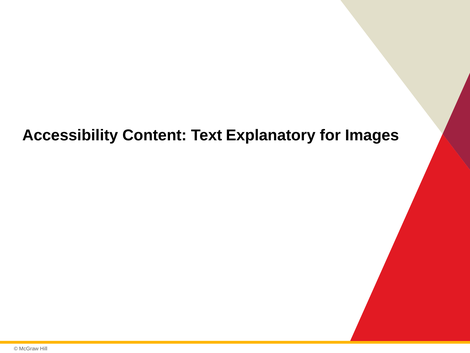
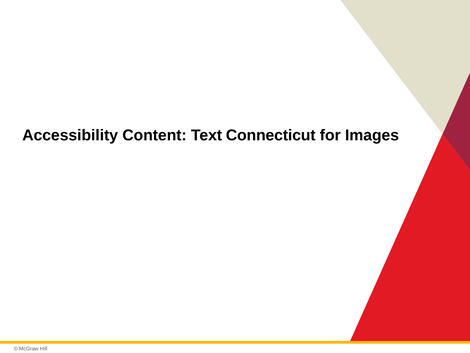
Explanatory: Explanatory -> Connecticut
